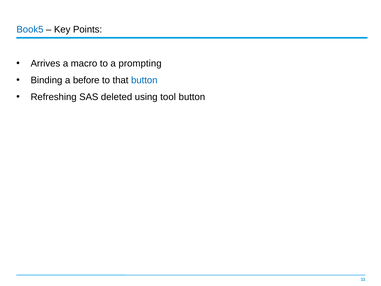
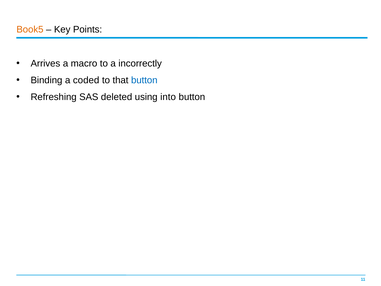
Book5 colour: blue -> orange
prompting: prompting -> incorrectly
before: before -> coded
tool: tool -> into
